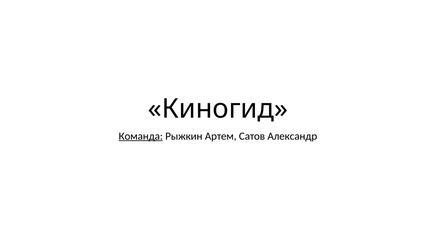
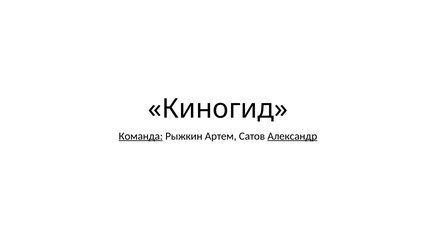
Александр underline: none -> present
